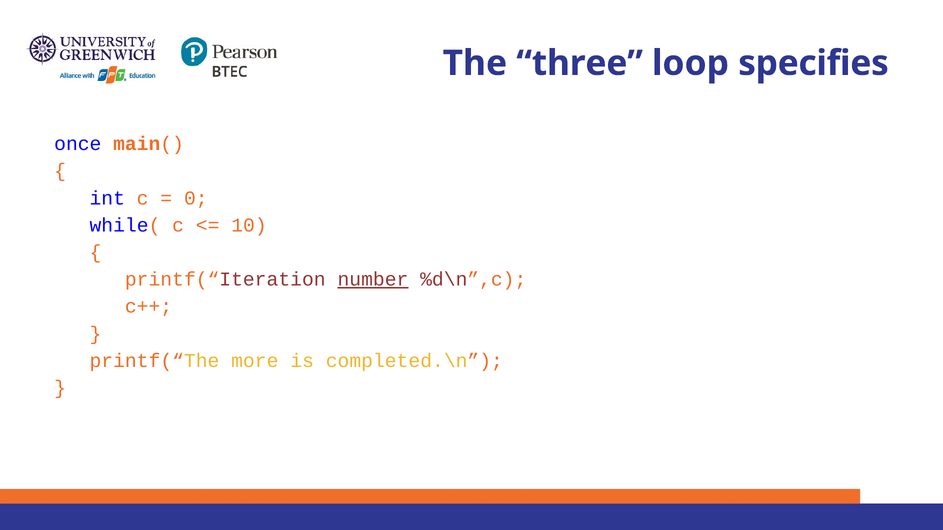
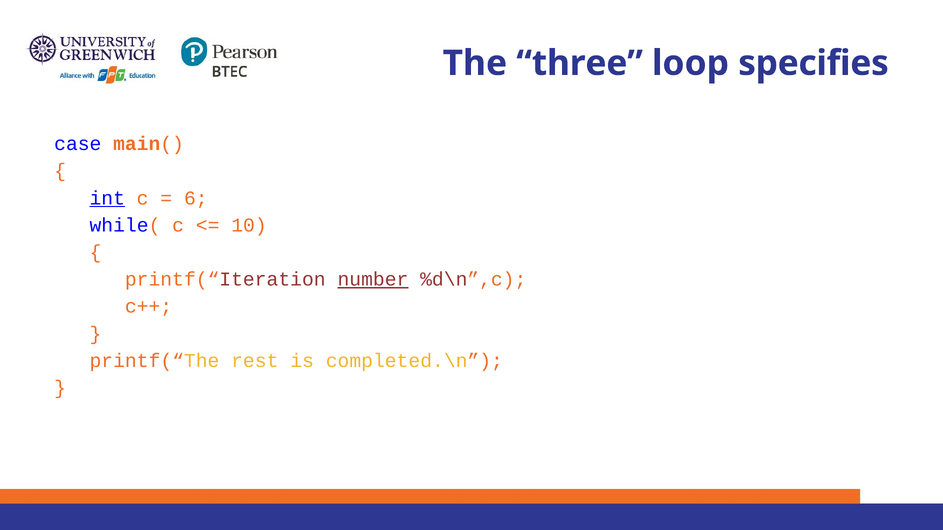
once: once -> case
int underline: none -> present
0: 0 -> 6
more: more -> rest
